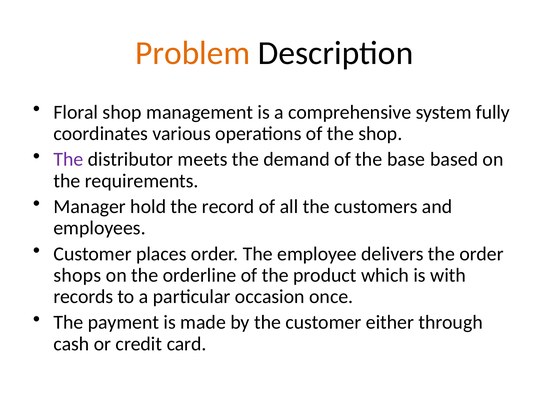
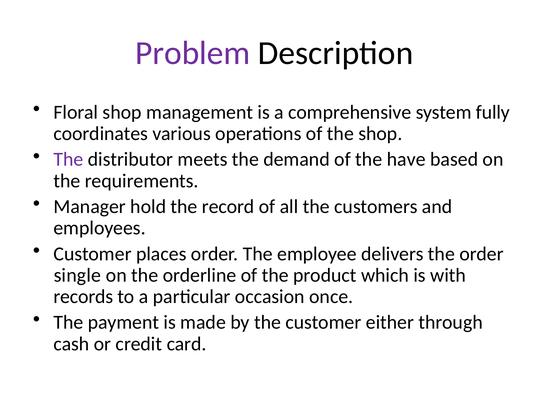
Problem colour: orange -> purple
base: base -> have
shops: shops -> single
